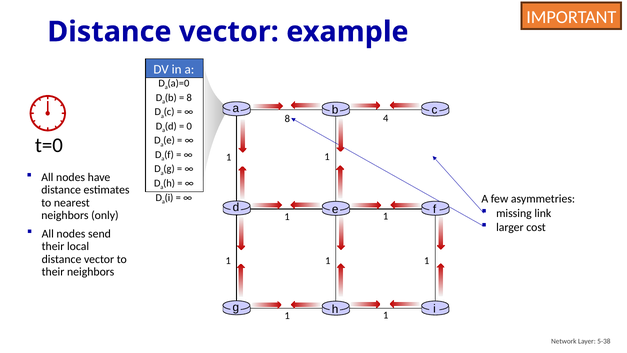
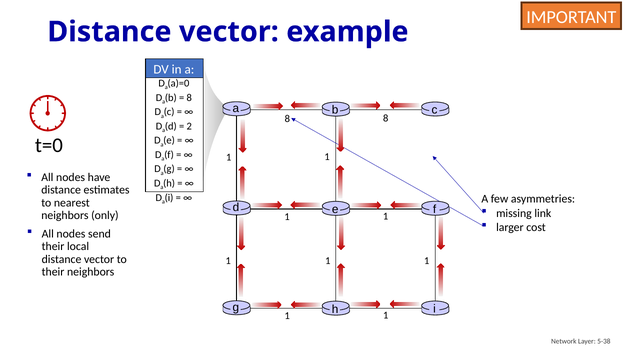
8 4: 4 -> 8
0: 0 -> 2
